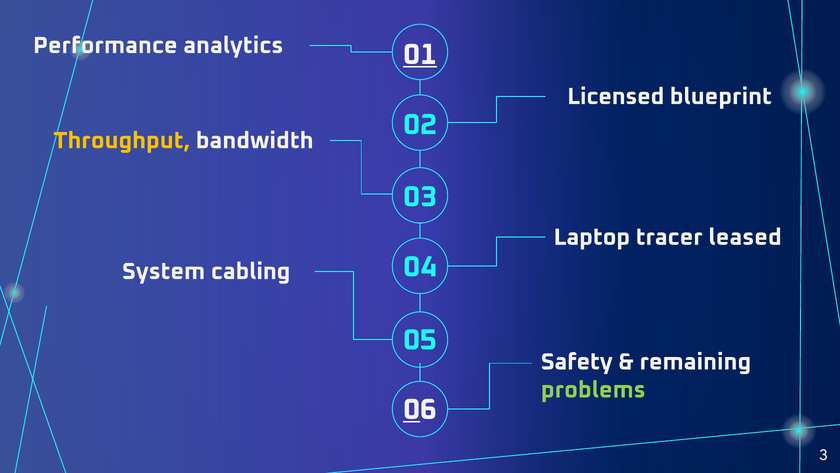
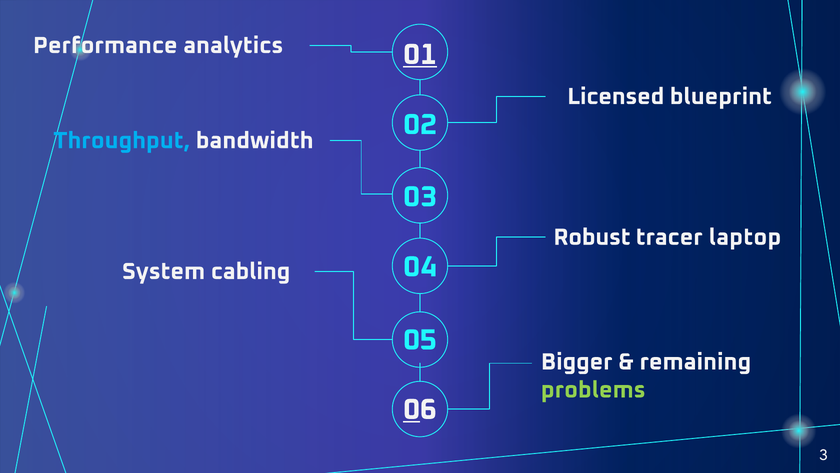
Throughput colour: yellow -> light blue
Laptop: Laptop -> Robust
leased: leased -> laptop
Safety: Safety -> Bigger
